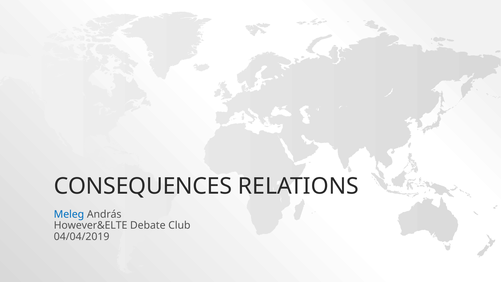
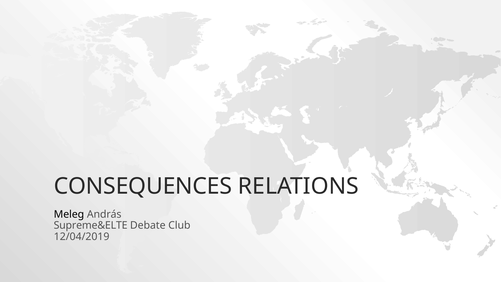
Meleg colour: blue -> black
However&ELTE: However&ELTE -> Supreme&ELTE
04/04/2019: 04/04/2019 -> 12/04/2019
